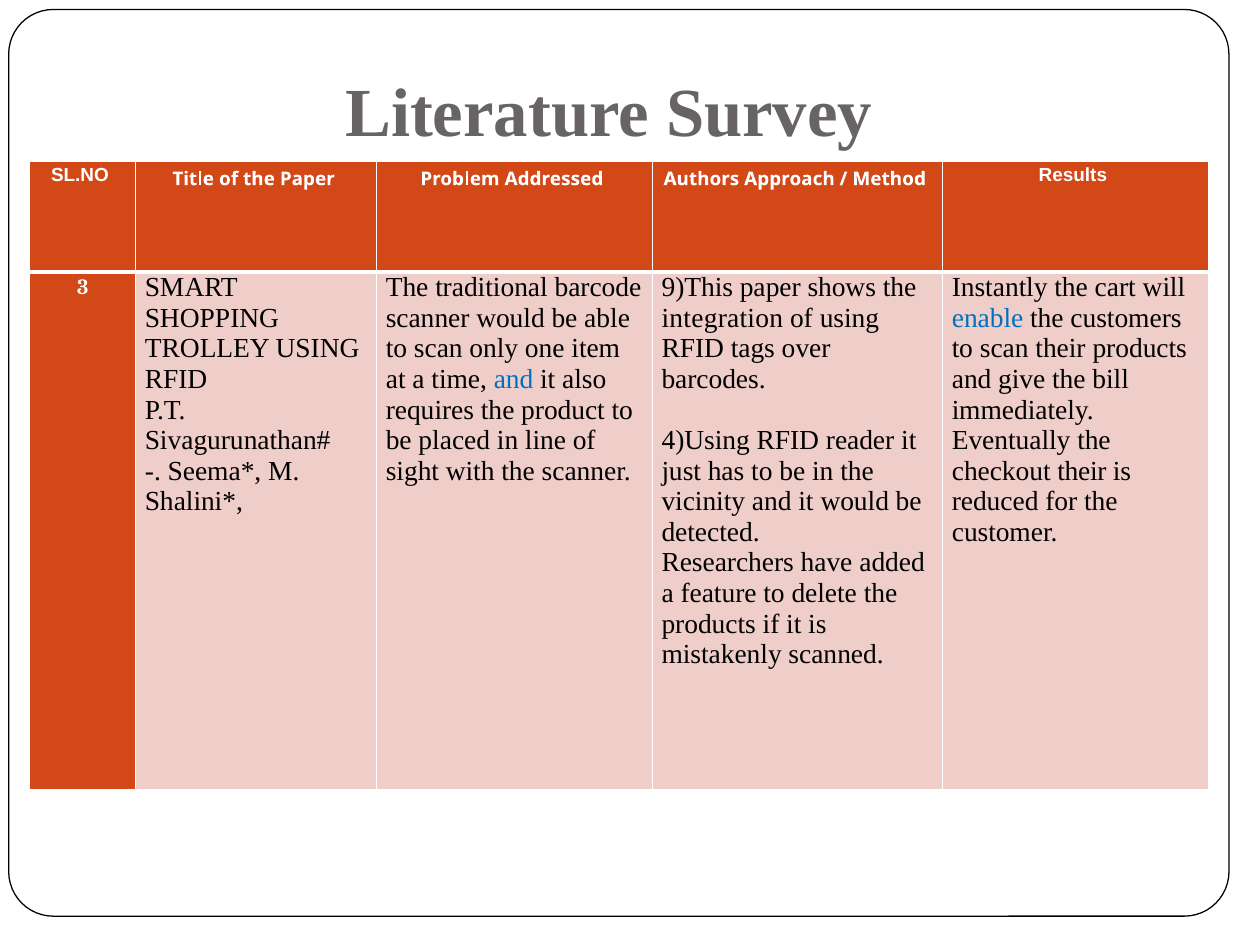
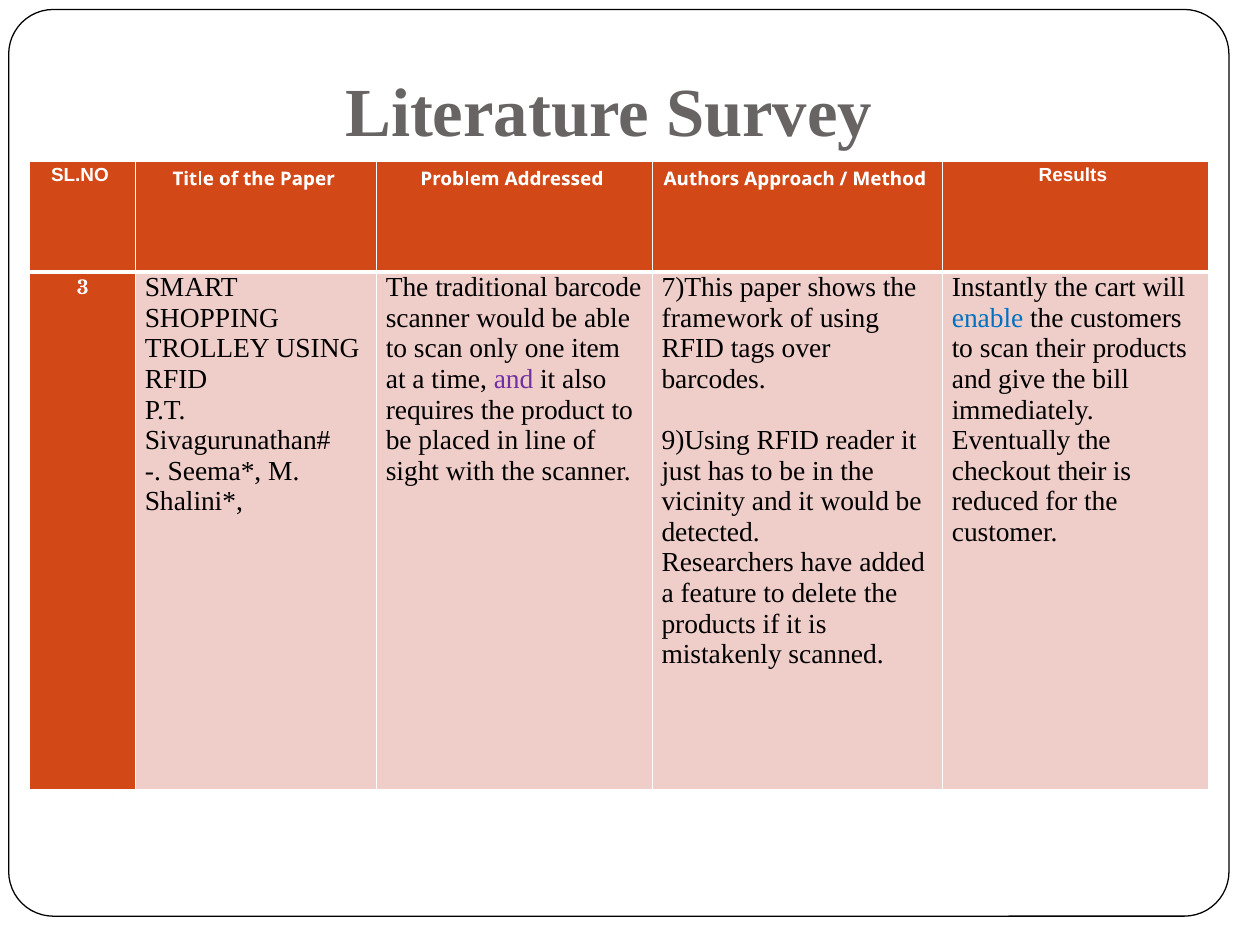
9)This: 9)This -> 7)This
integration: integration -> framework
and at (514, 379) colour: blue -> purple
4)Using: 4)Using -> 9)Using
